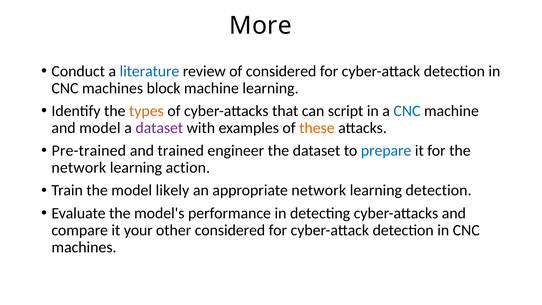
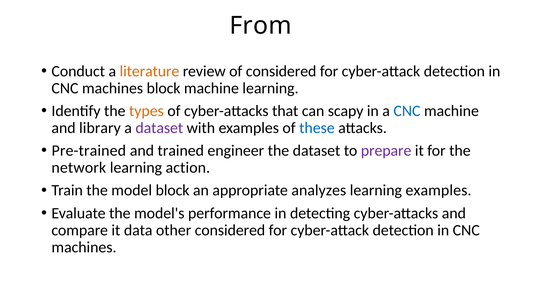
More: More -> From
literature colour: blue -> orange
script: script -> scapy
and model: model -> library
these colour: orange -> blue
prepare colour: blue -> purple
model likely: likely -> block
appropriate network: network -> analyzes
learning detection: detection -> examples
your: your -> data
